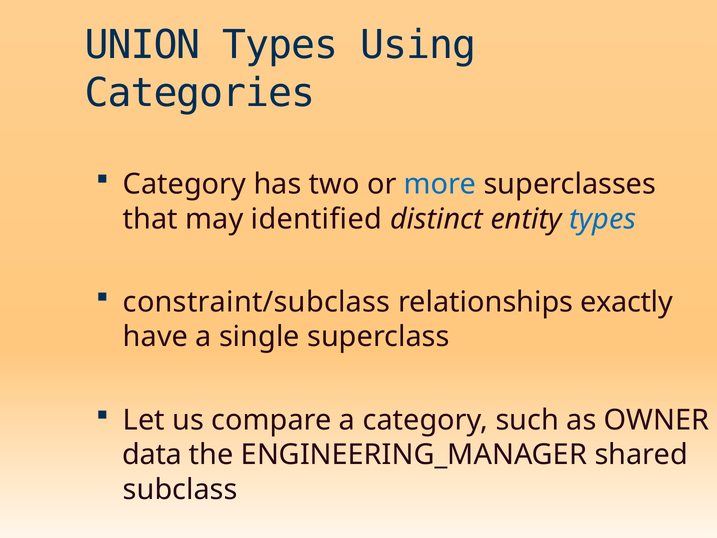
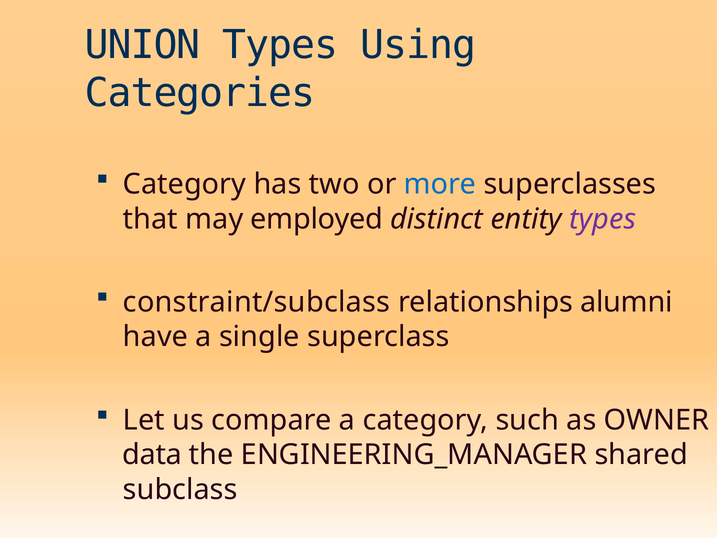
identified: identified -> employed
types at (603, 219) colour: blue -> purple
exactly: exactly -> alumni
